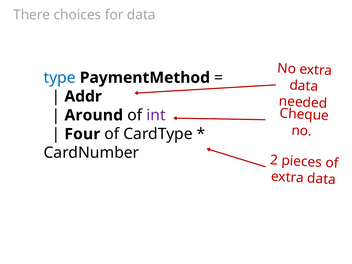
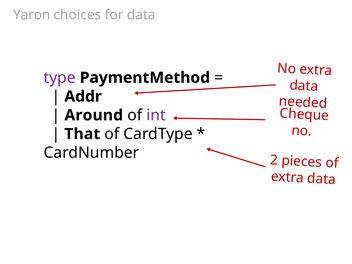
There: There -> Yaron
type colour: blue -> purple
Four: Four -> That
